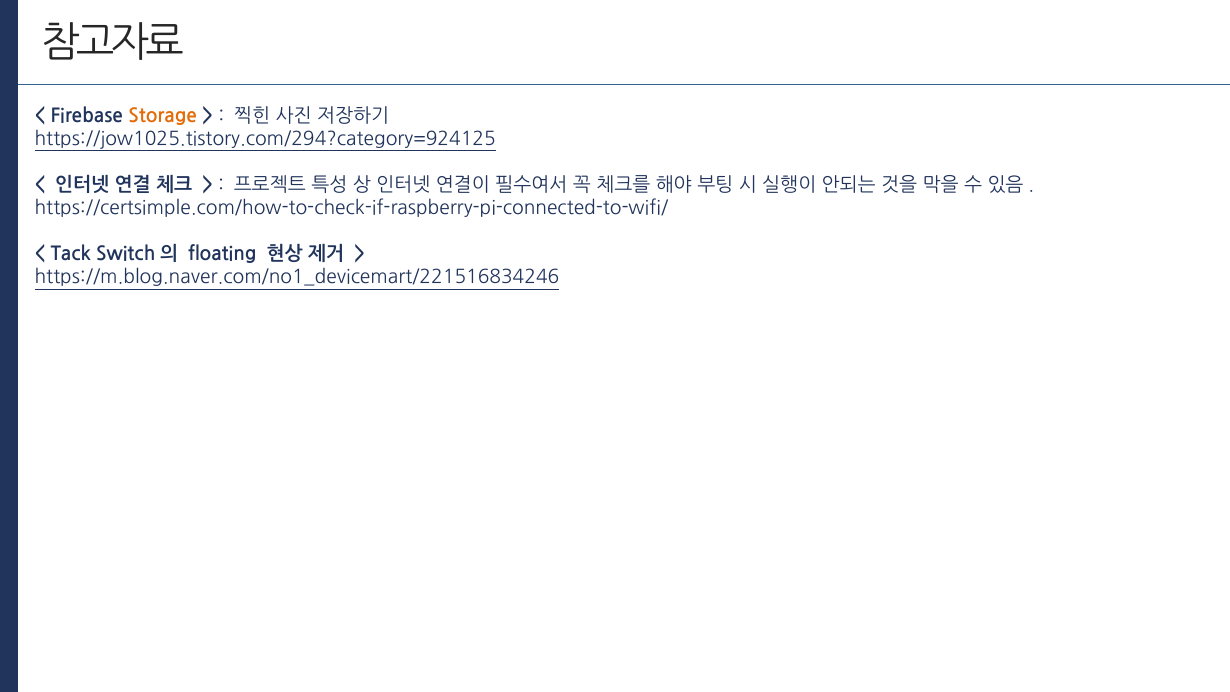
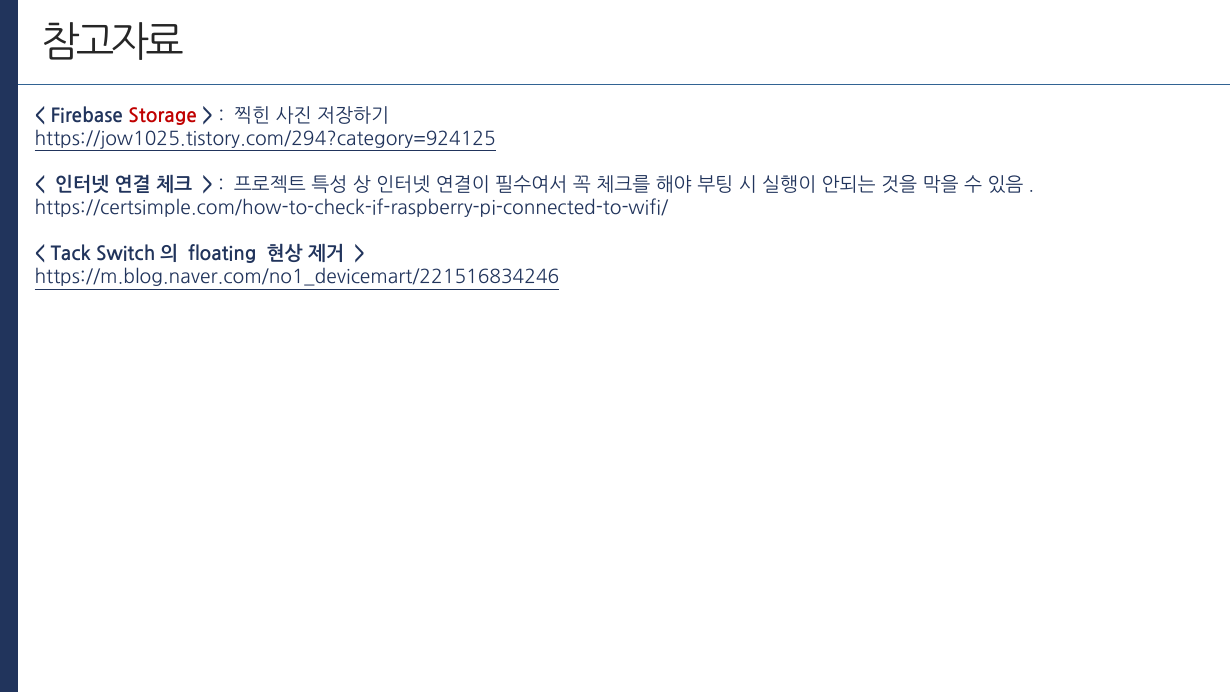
Storage colour: orange -> red
